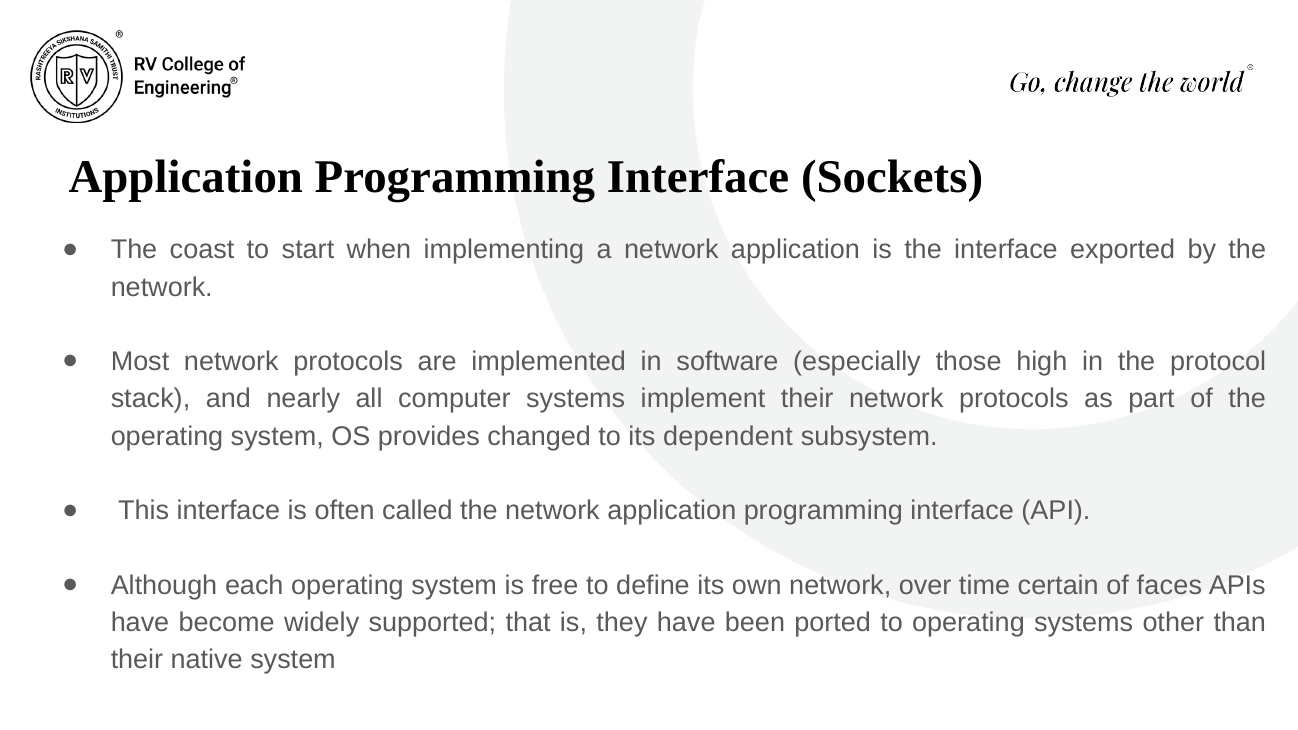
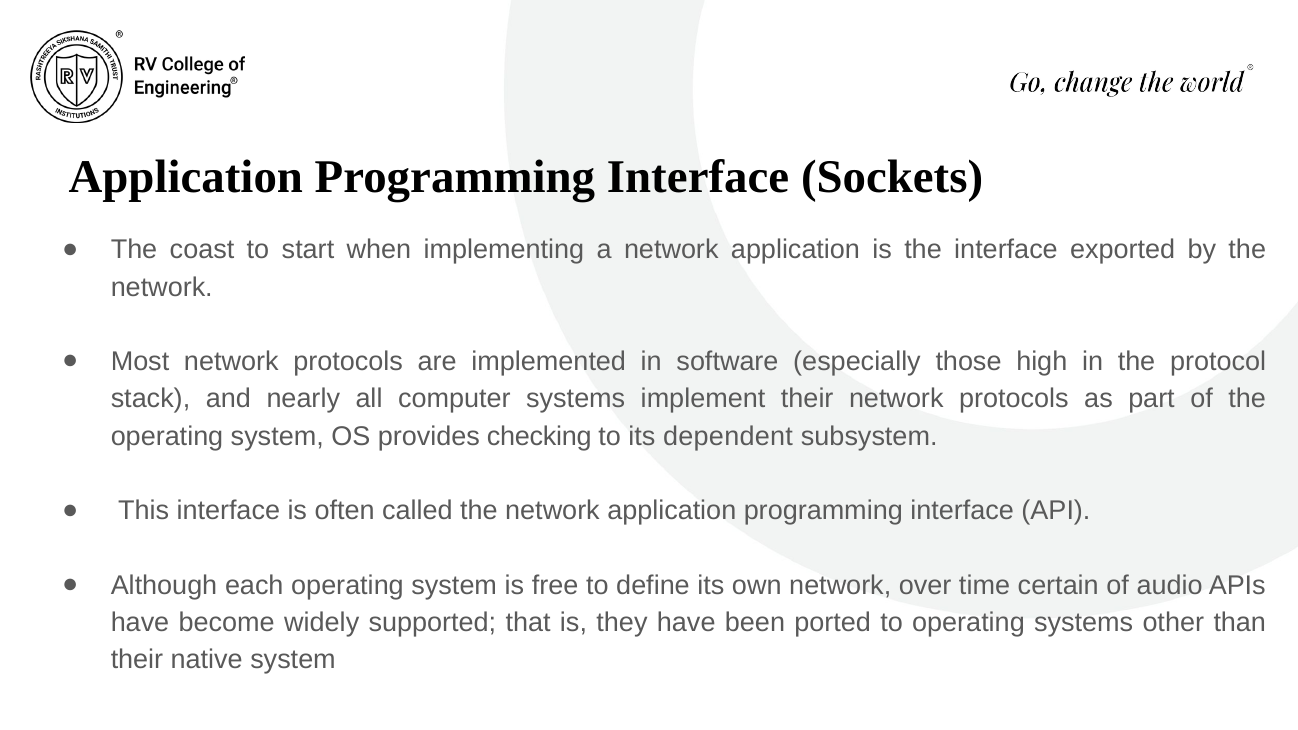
changed: changed -> checking
faces: faces -> audio
